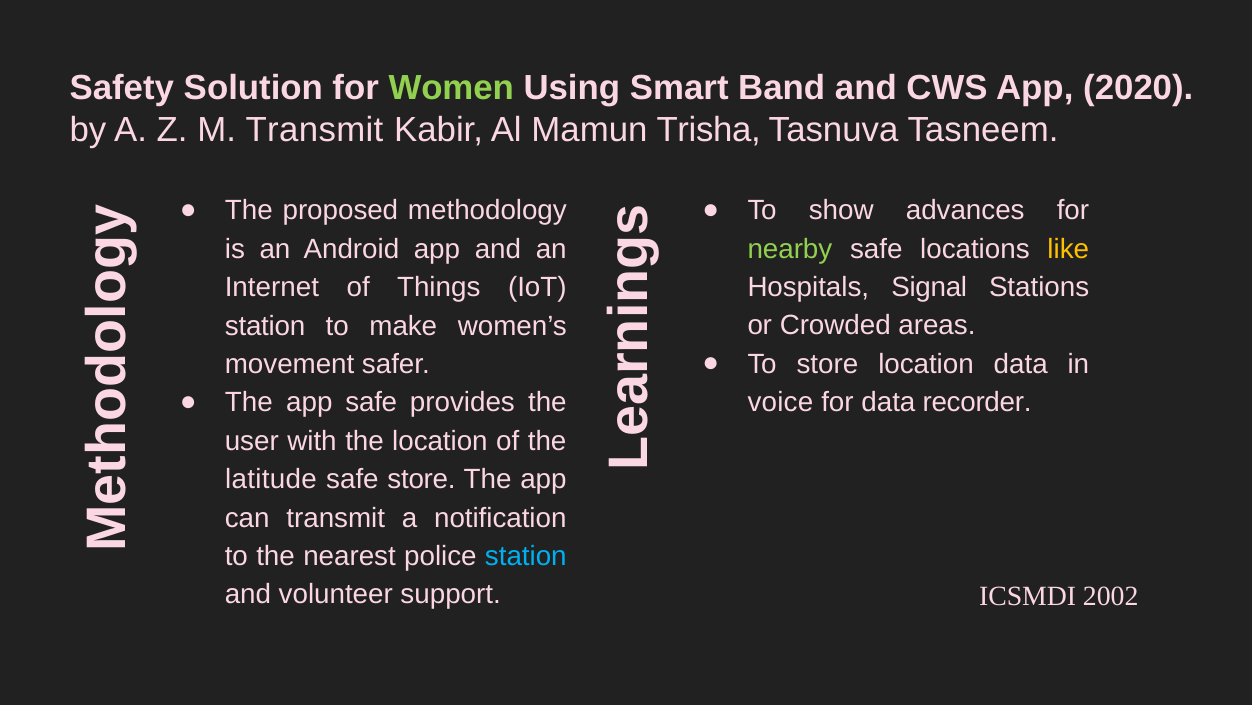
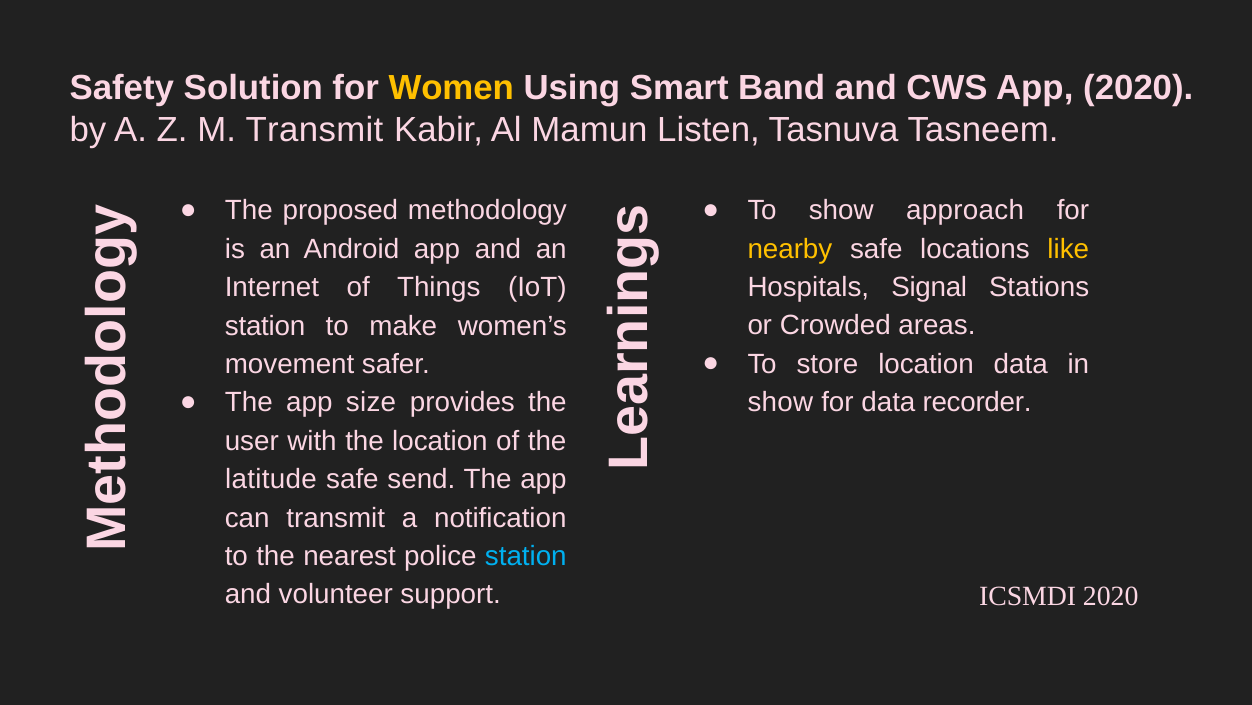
Women colour: light green -> yellow
Trisha: Trisha -> Listen
advances: advances -> approach
nearby colour: light green -> yellow
app safe: safe -> size
voice at (780, 402): voice -> show
safe store: store -> send
ICSMDI 2002: 2002 -> 2020
